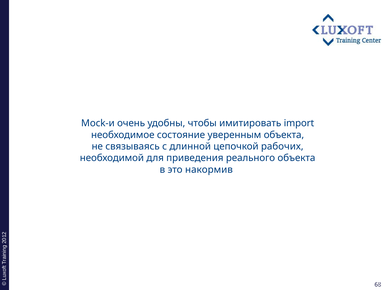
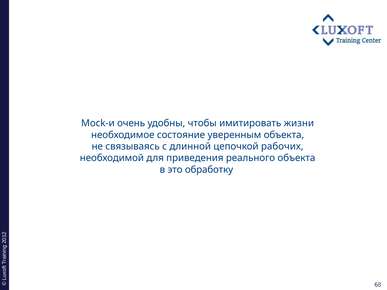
import: import -> жизни
накормив: накормив -> обработку
